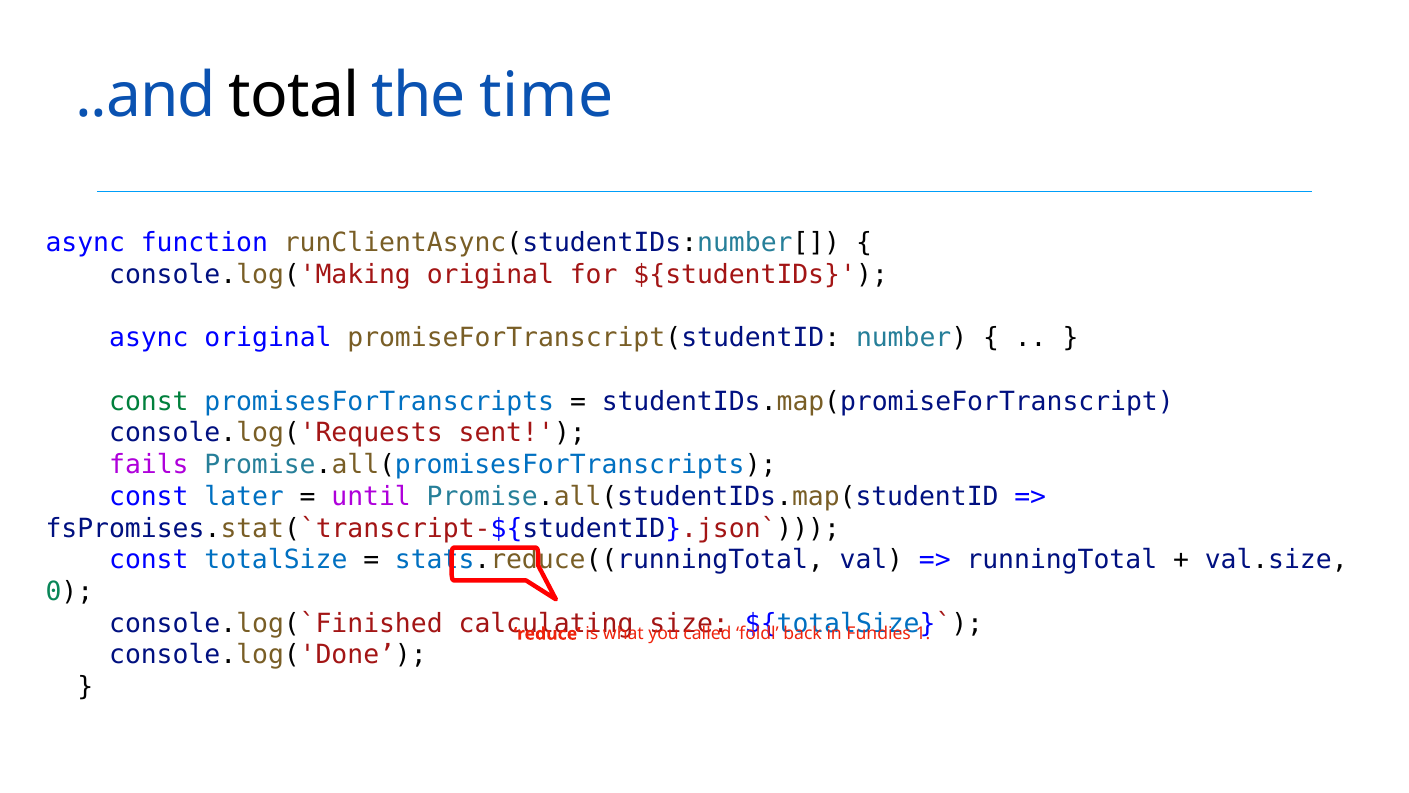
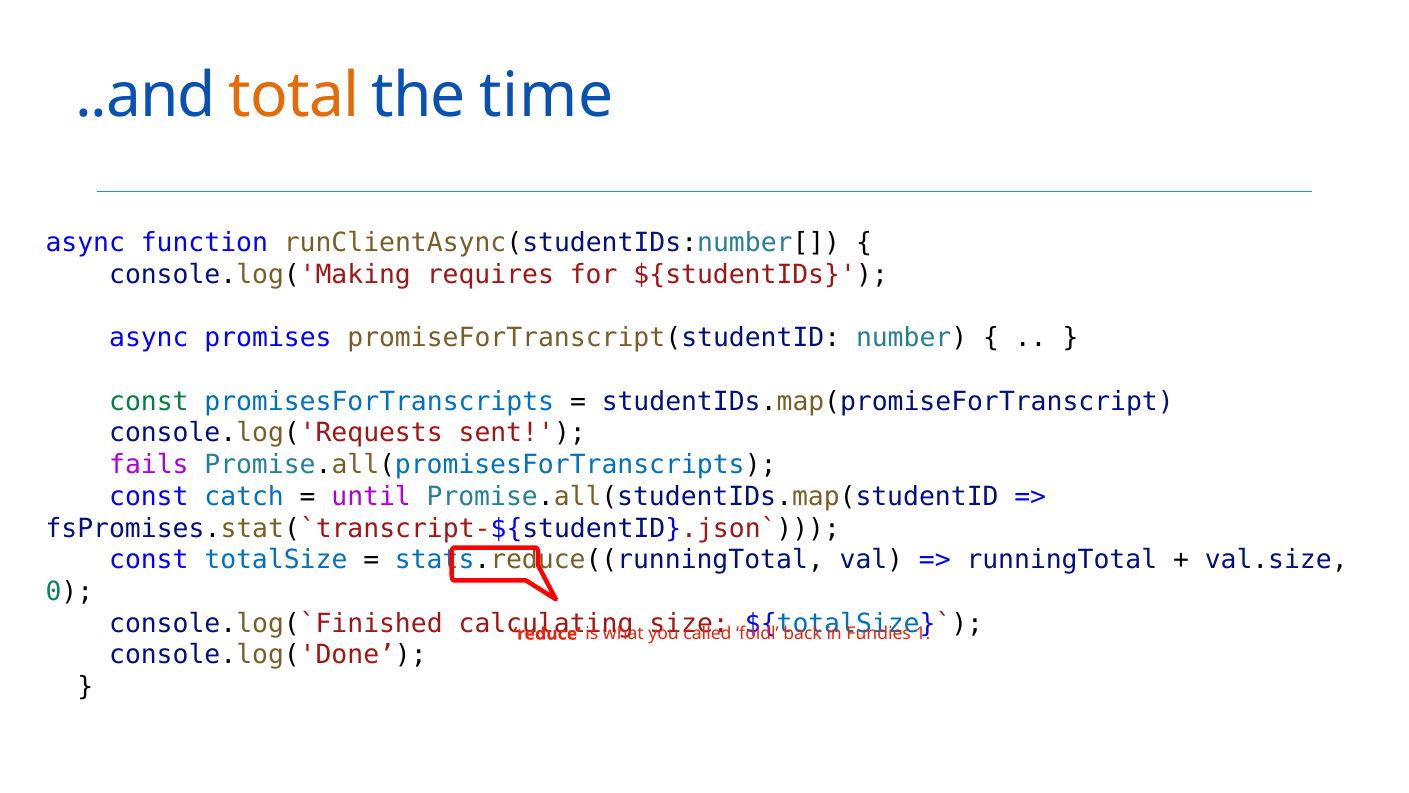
total colour: black -> orange
console.log('Making original: original -> requires
async original: original -> promises
later: later -> catch
